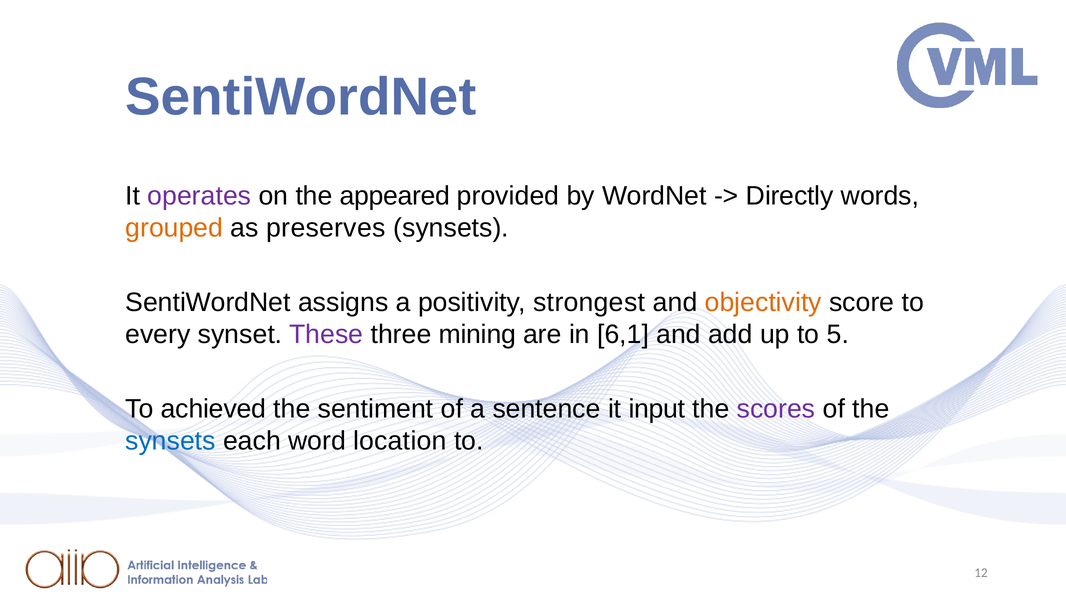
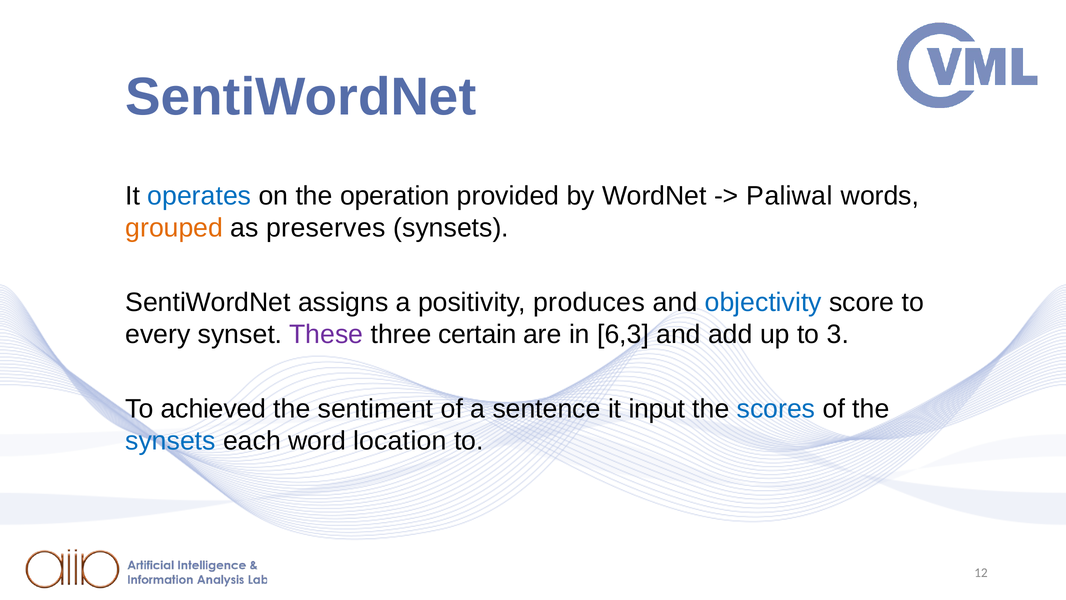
operates colour: purple -> blue
appeared: appeared -> operation
Directly: Directly -> Paliwal
strongest: strongest -> produces
objectivity colour: orange -> blue
mining: mining -> certain
6,1: 6,1 -> 6,3
5: 5 -> 3
scores colour: purple -> blue
